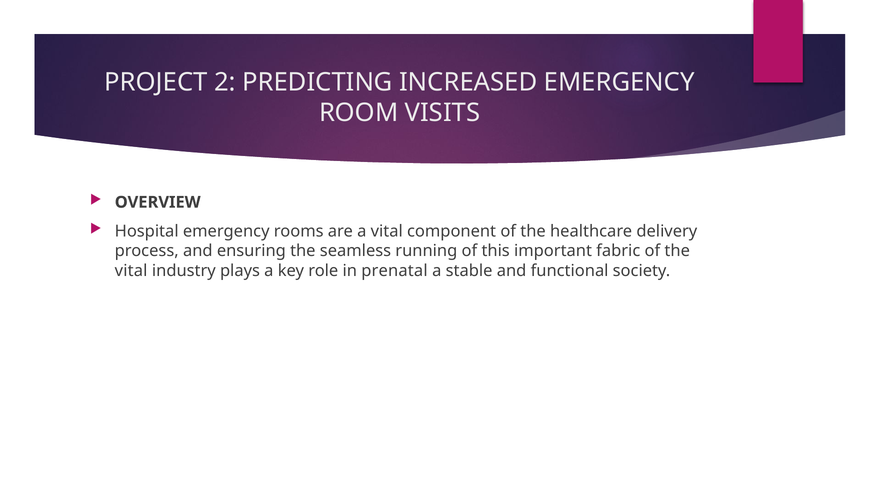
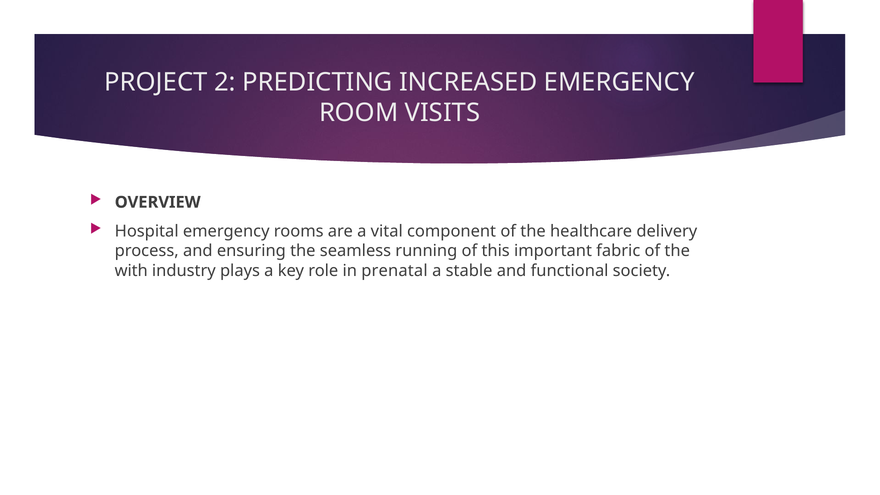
vital at (131, 271): vital -> with
